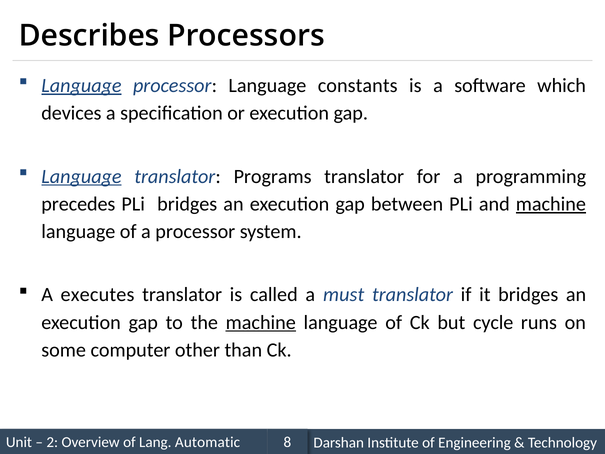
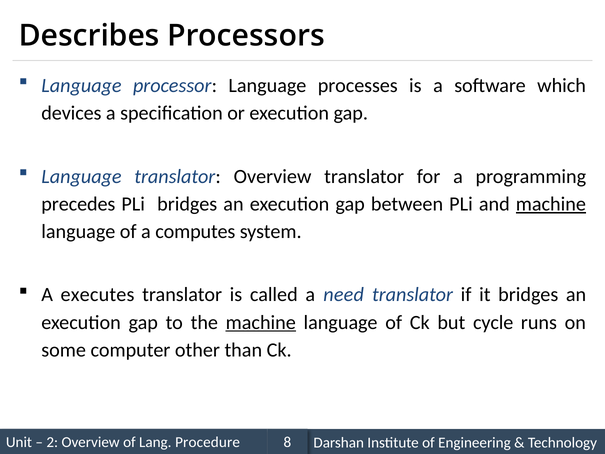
Language at (81, 85) underline: present -> none
constants: constants -> processes
Language at (81, 176) underline: present -> none
translator Programs: Programs -> Overview
a processor: processor -> computes
must: must -> need
Automatic: Automatic -> Procedure
